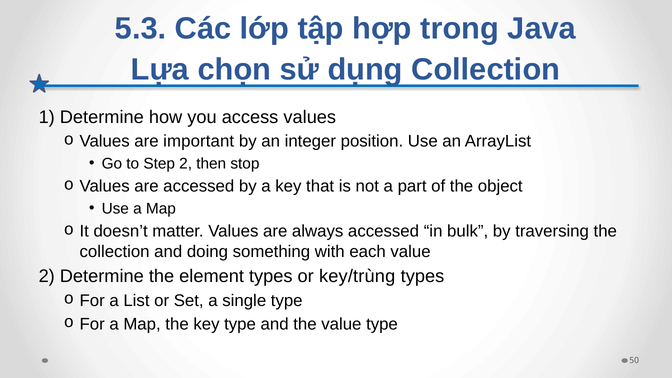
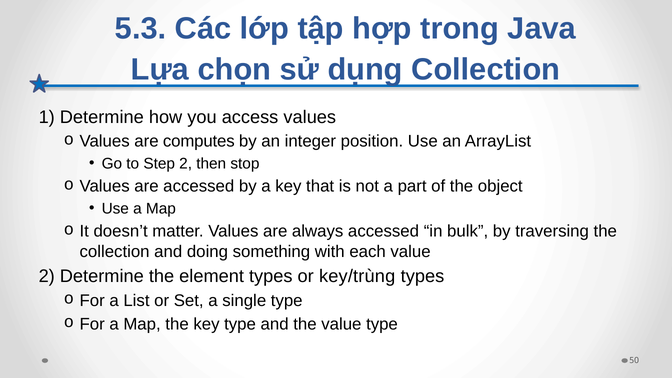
important: important -> computes
